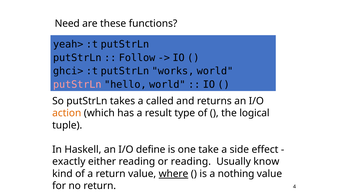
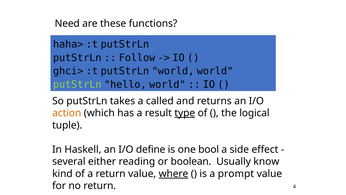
yeah>: yeah> -> haha>
putStrLn works: works -> world
putStrLn at (77, 84) colour: pink -> light green
type underline: none -> present
take: take -> bool
exactly: exactly -> several
or reading: reading -> boolean
nothing: nothing -> prompt
